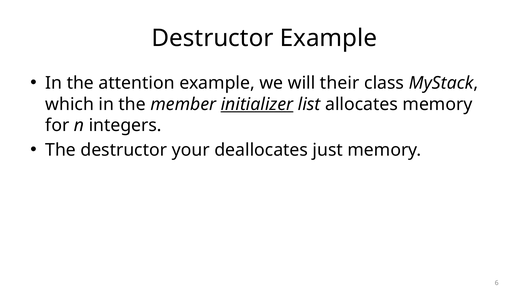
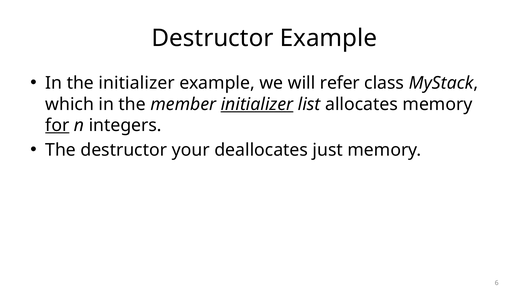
the attention: attention -> initializer
their: their -> refer
for underline: none -> present
